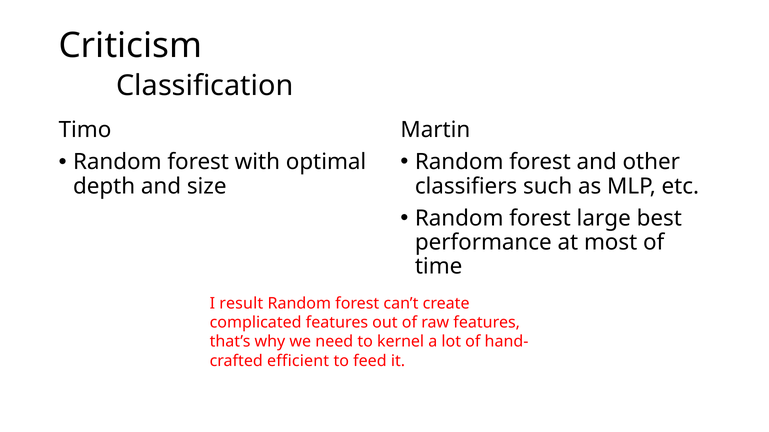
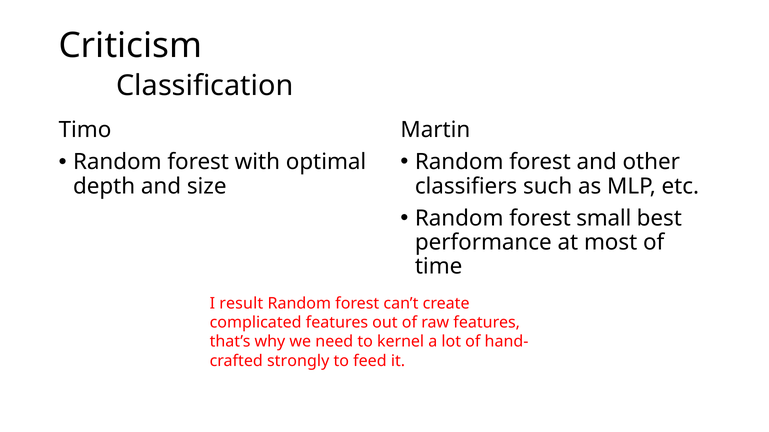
large: large -> small
efficient: efficient -> strongly
